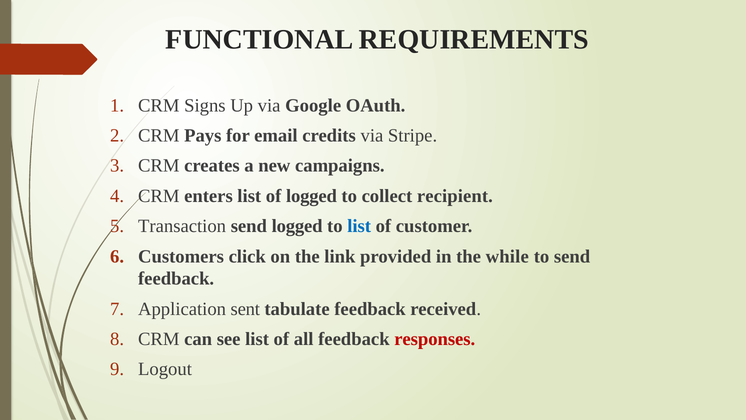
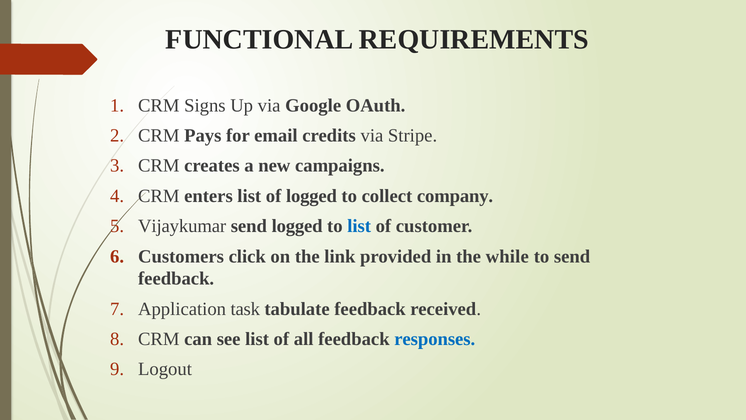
recipient: recipient -> company
Transaction: Transaction -> Vijaykumar
sent: sent -> task
responses colour: red -> blue
